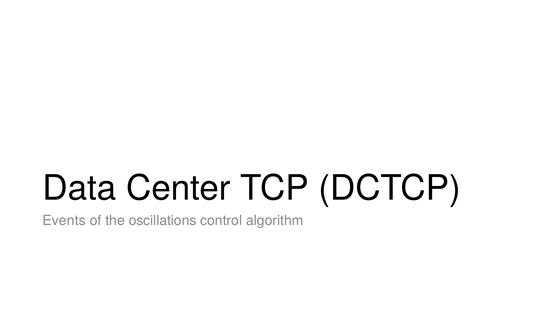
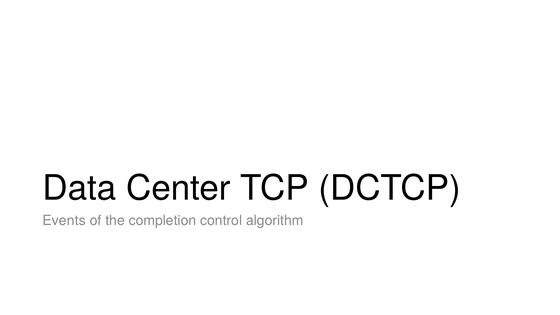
oscillations: oscillations -> completion
